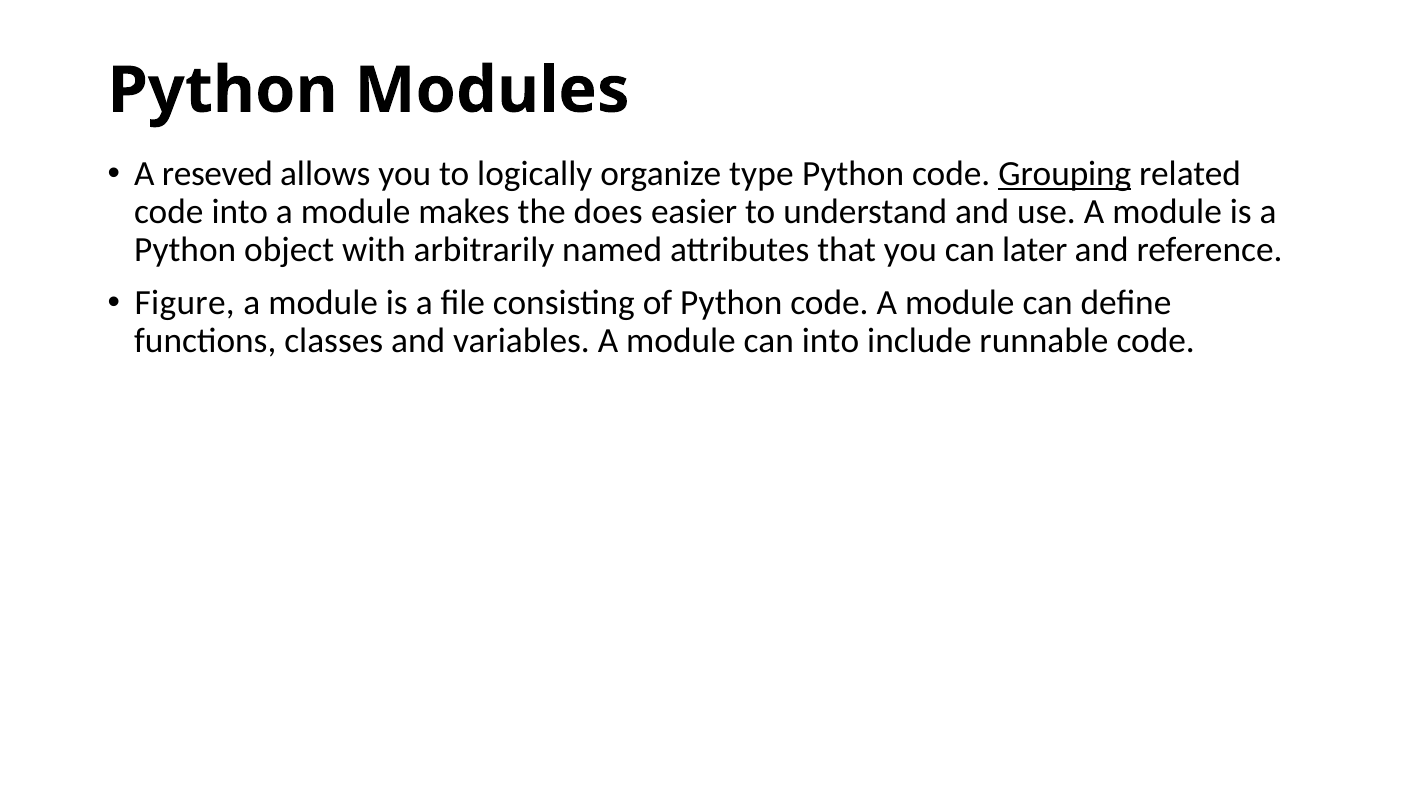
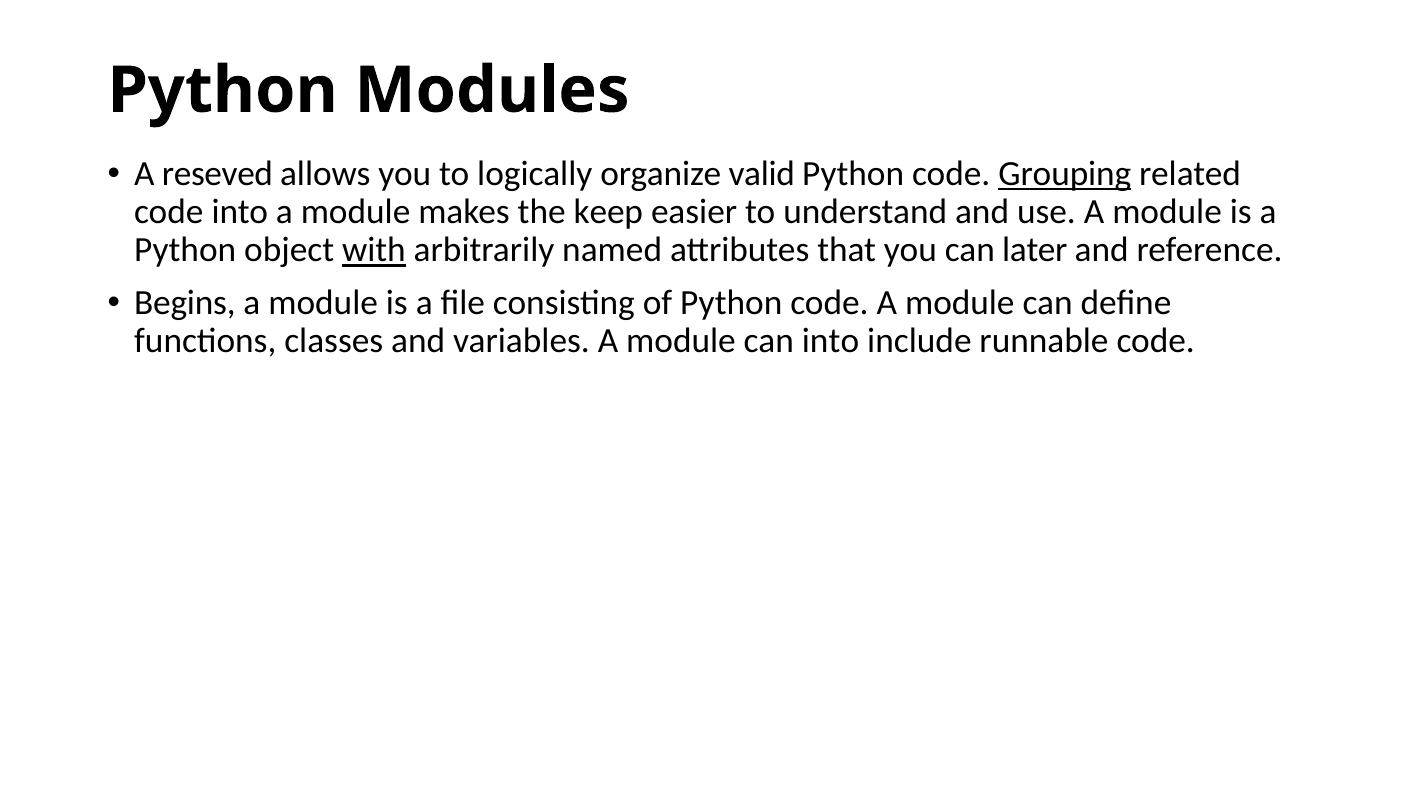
type: type -> valid
does: does -> keep
with underline: none -> present
Figure: Figure -> Begins
